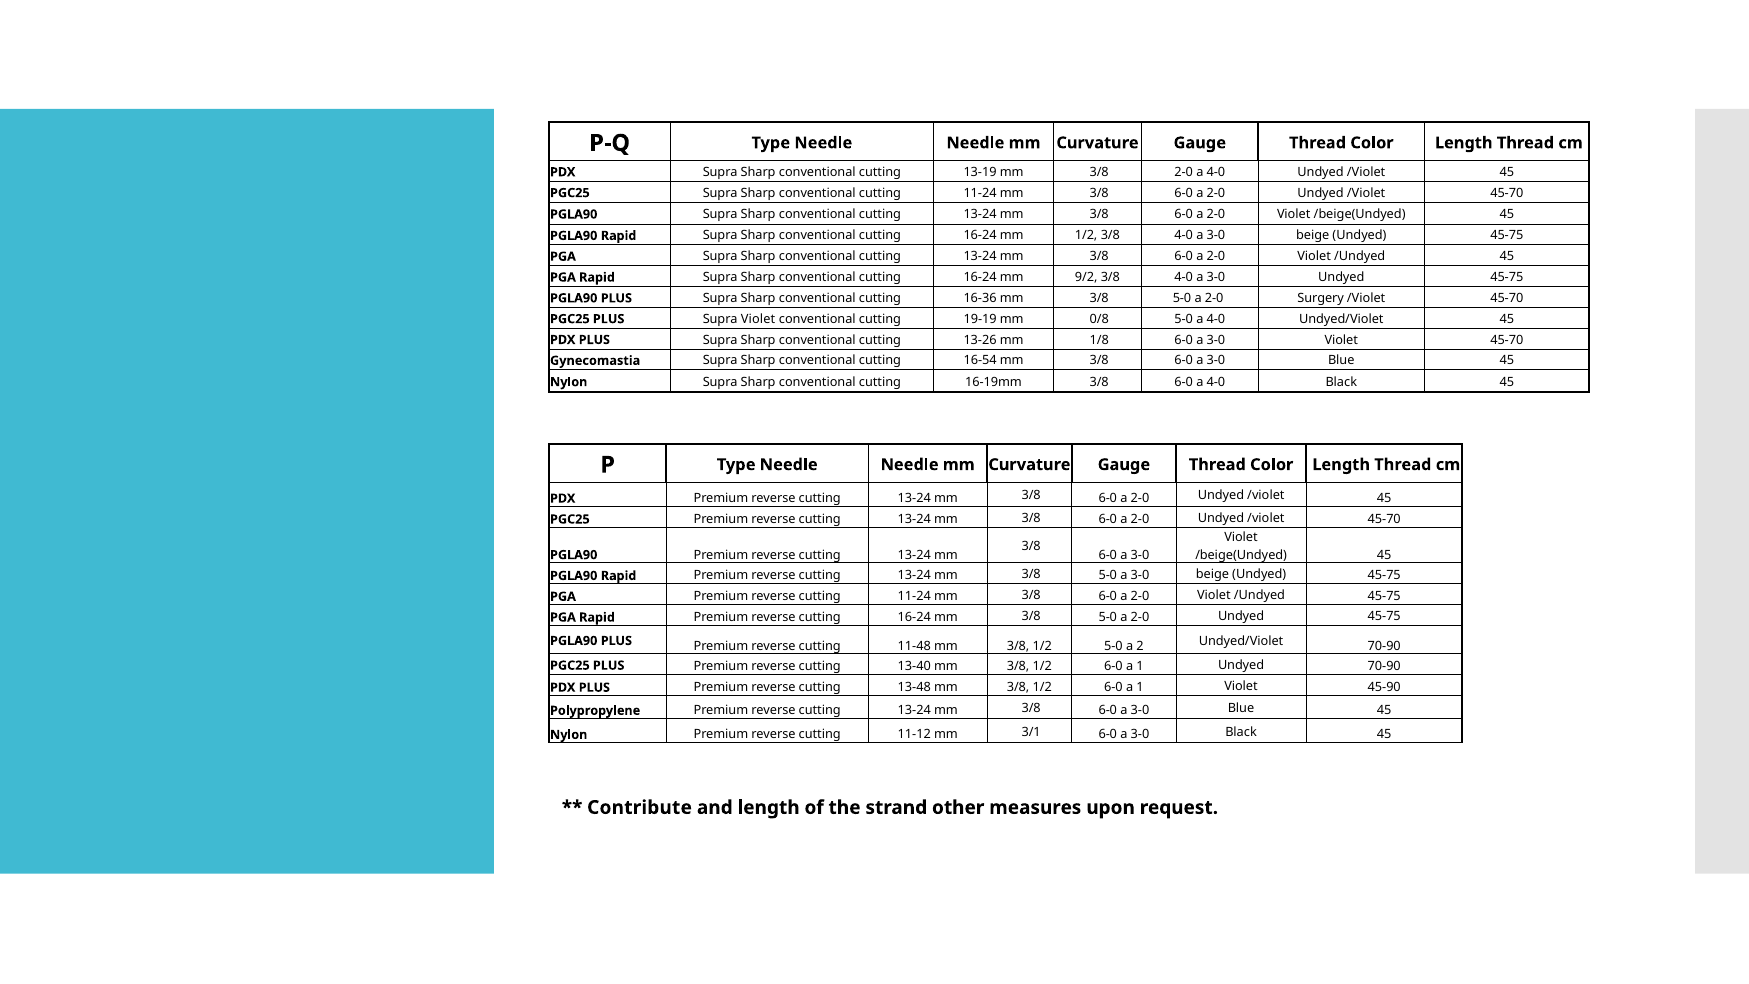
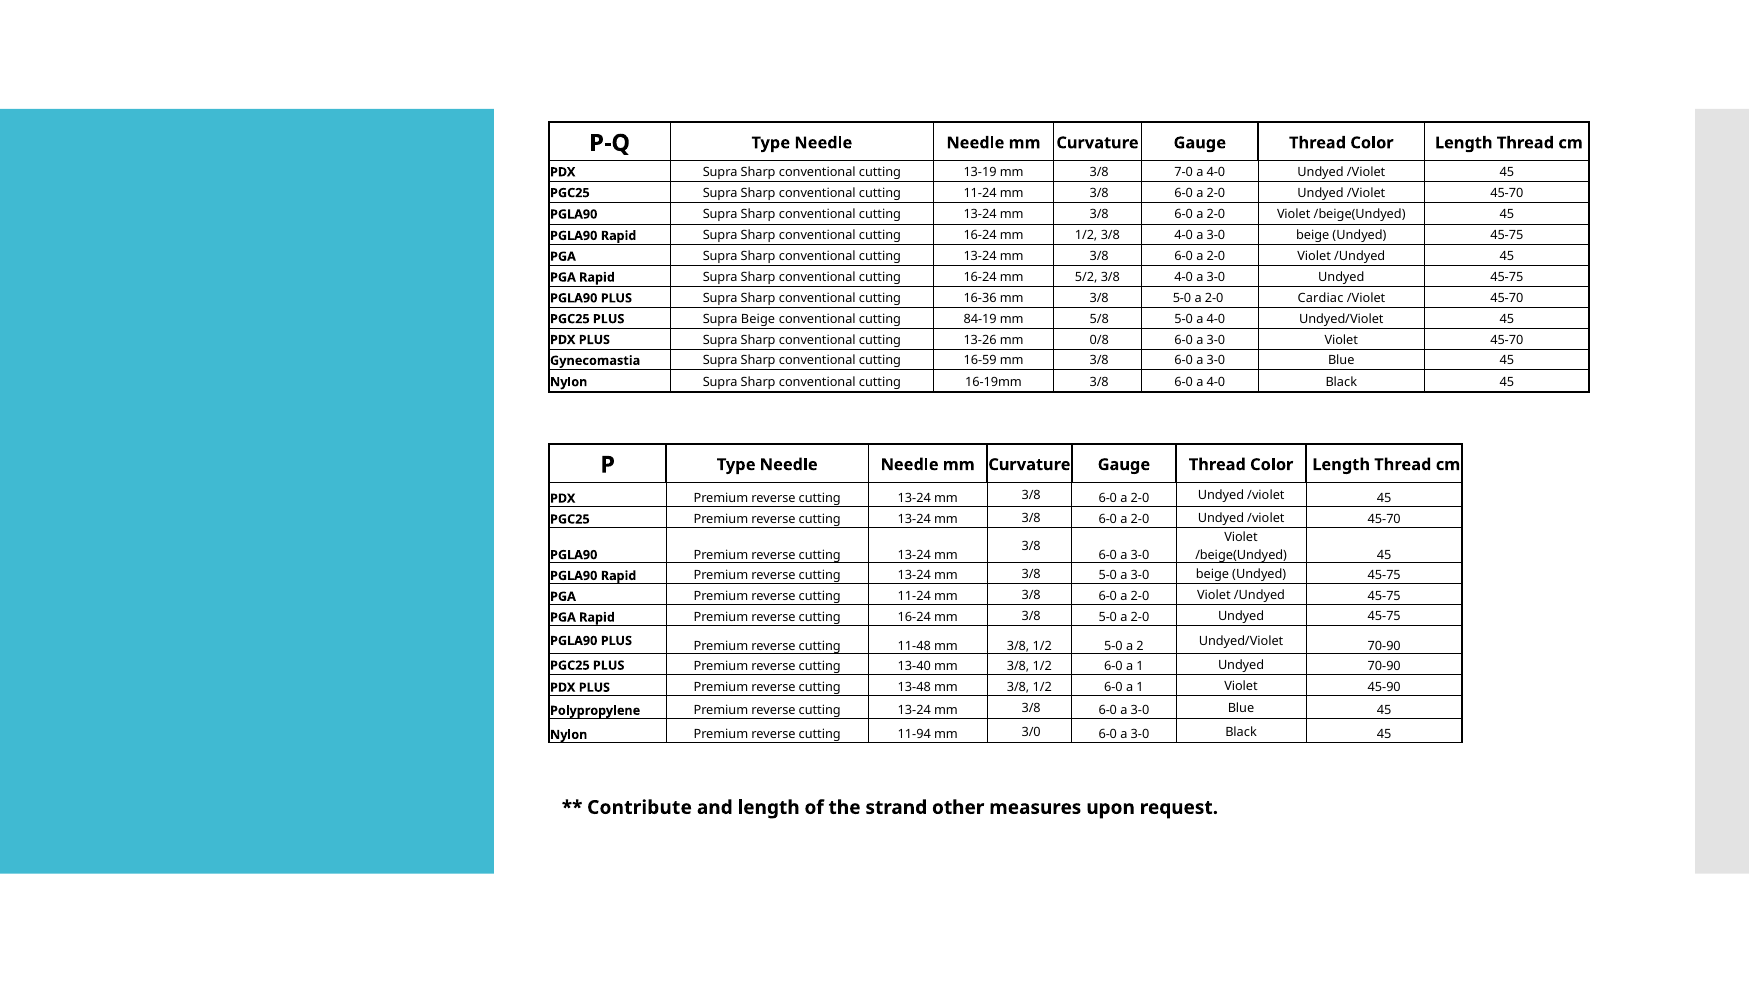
3/8 2-0: 2-0 -> 7-0
9/2: 9/2 -> 5/2
Surgery: Surgery -> Cardiac
Supra Violet: Violet -> Beige
19-19: 19-19 -> 84-19
0/8: 0/8 -> 5/8
1/8: 1/8 -> 0/8
16-54: 16-54 -> 16-59
11-12: 11-12 -> 11-94
3/1: 3/1 -> 3/0
